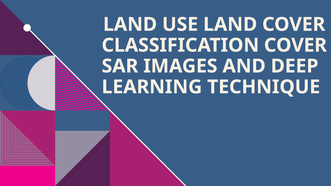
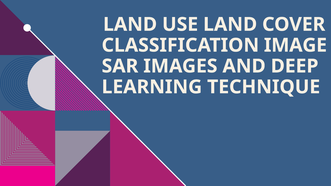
CLASSIFICATION COVER: COVER -> IMAGE
